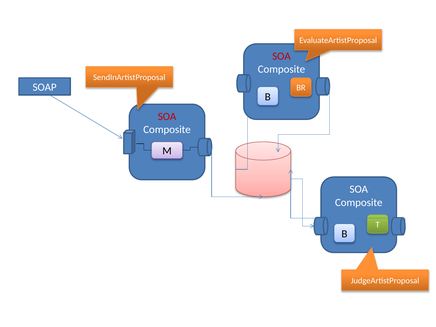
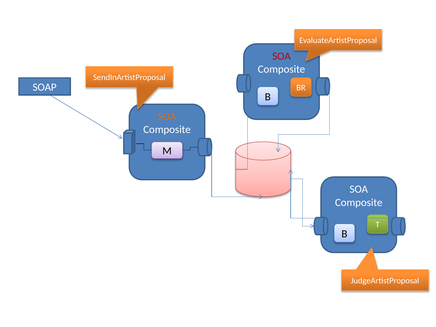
SOA at (167, 117) colour: red -> orange
